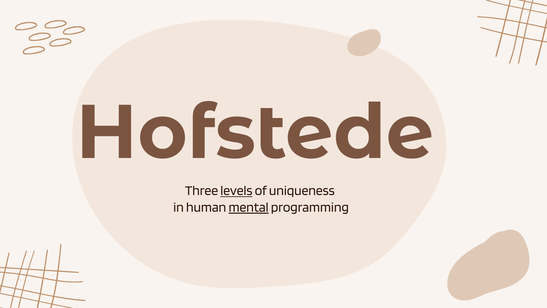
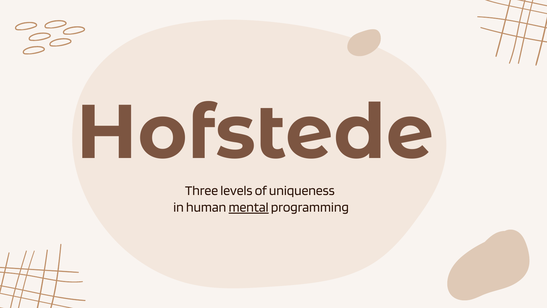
levels underline: present -> none
